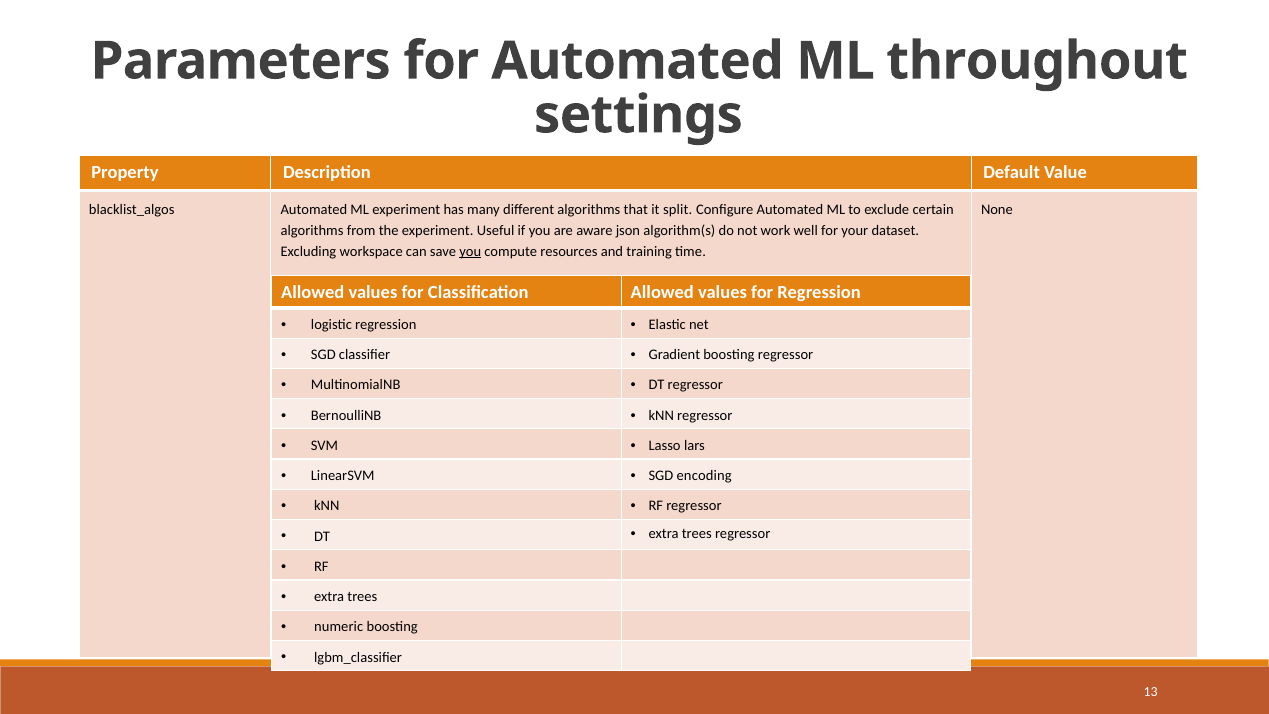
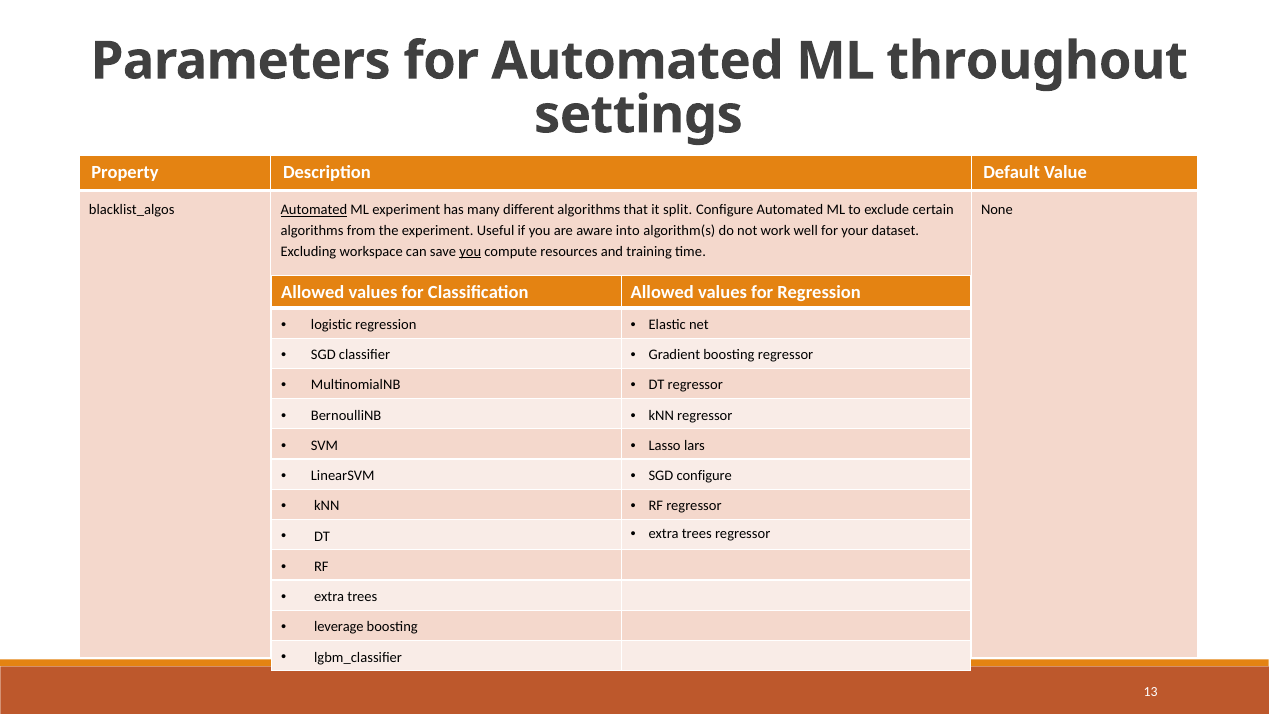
Automated at (314, 210) underline: none -> present
json: json -> into
SGD encoding: encoding -> configure
numeric: numeric -> leverage
